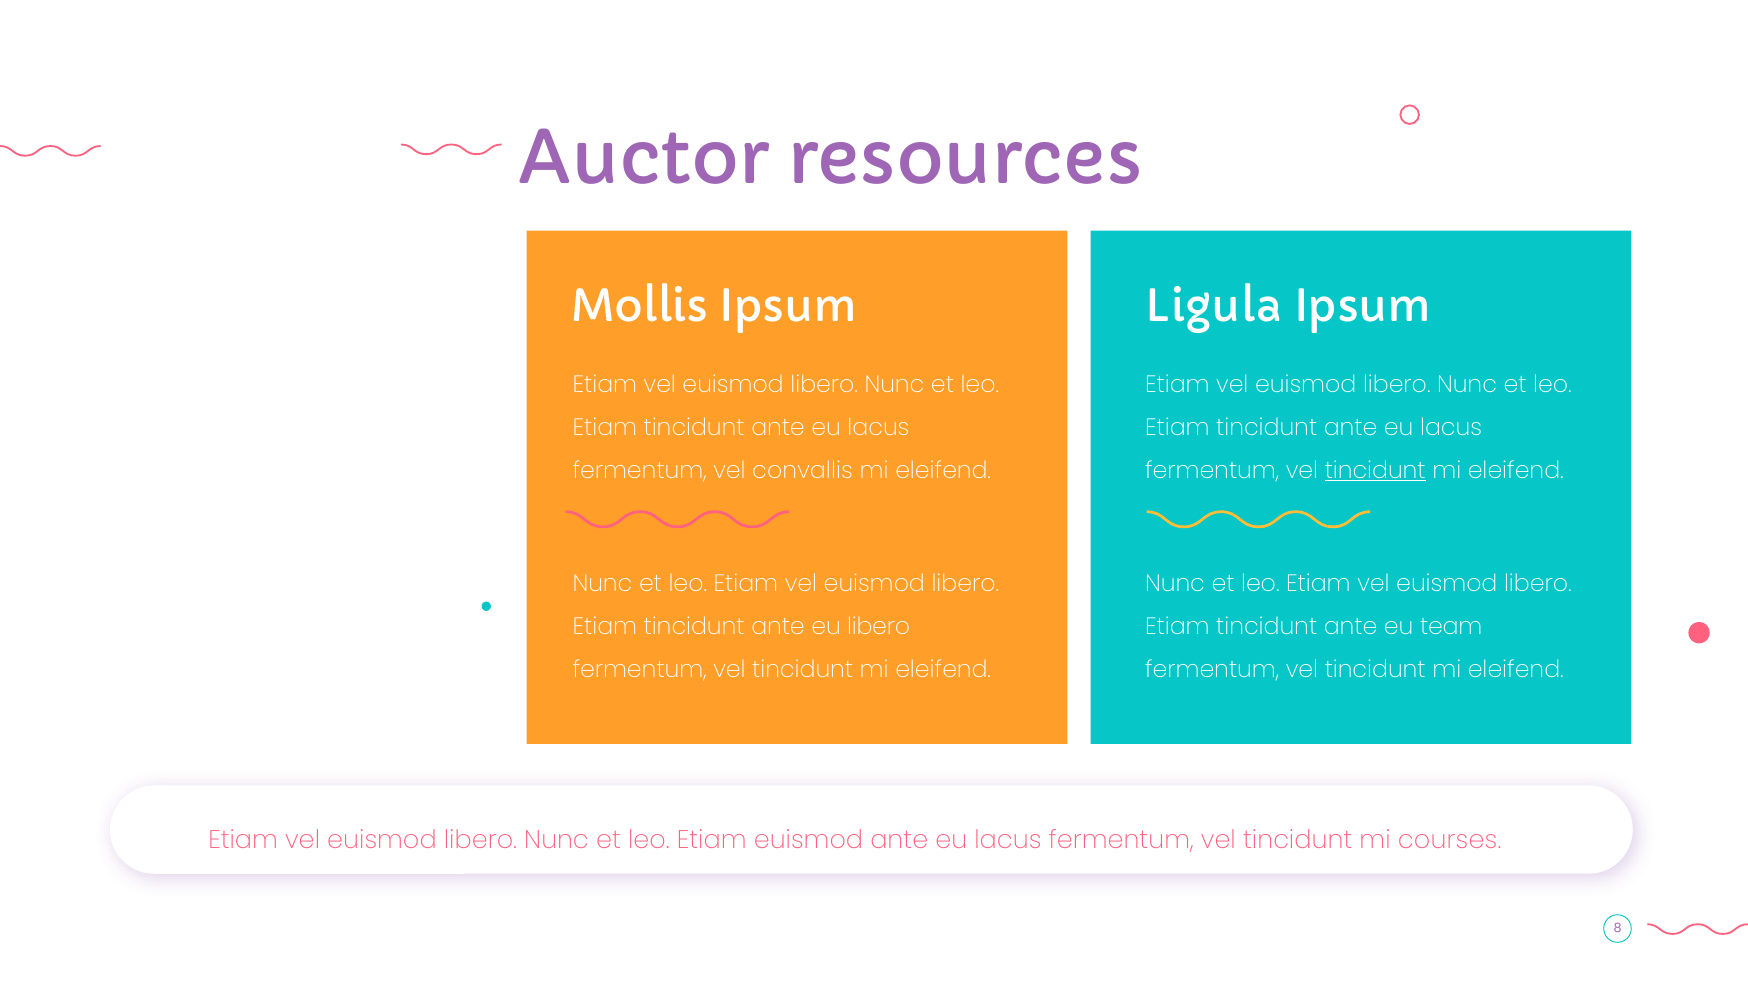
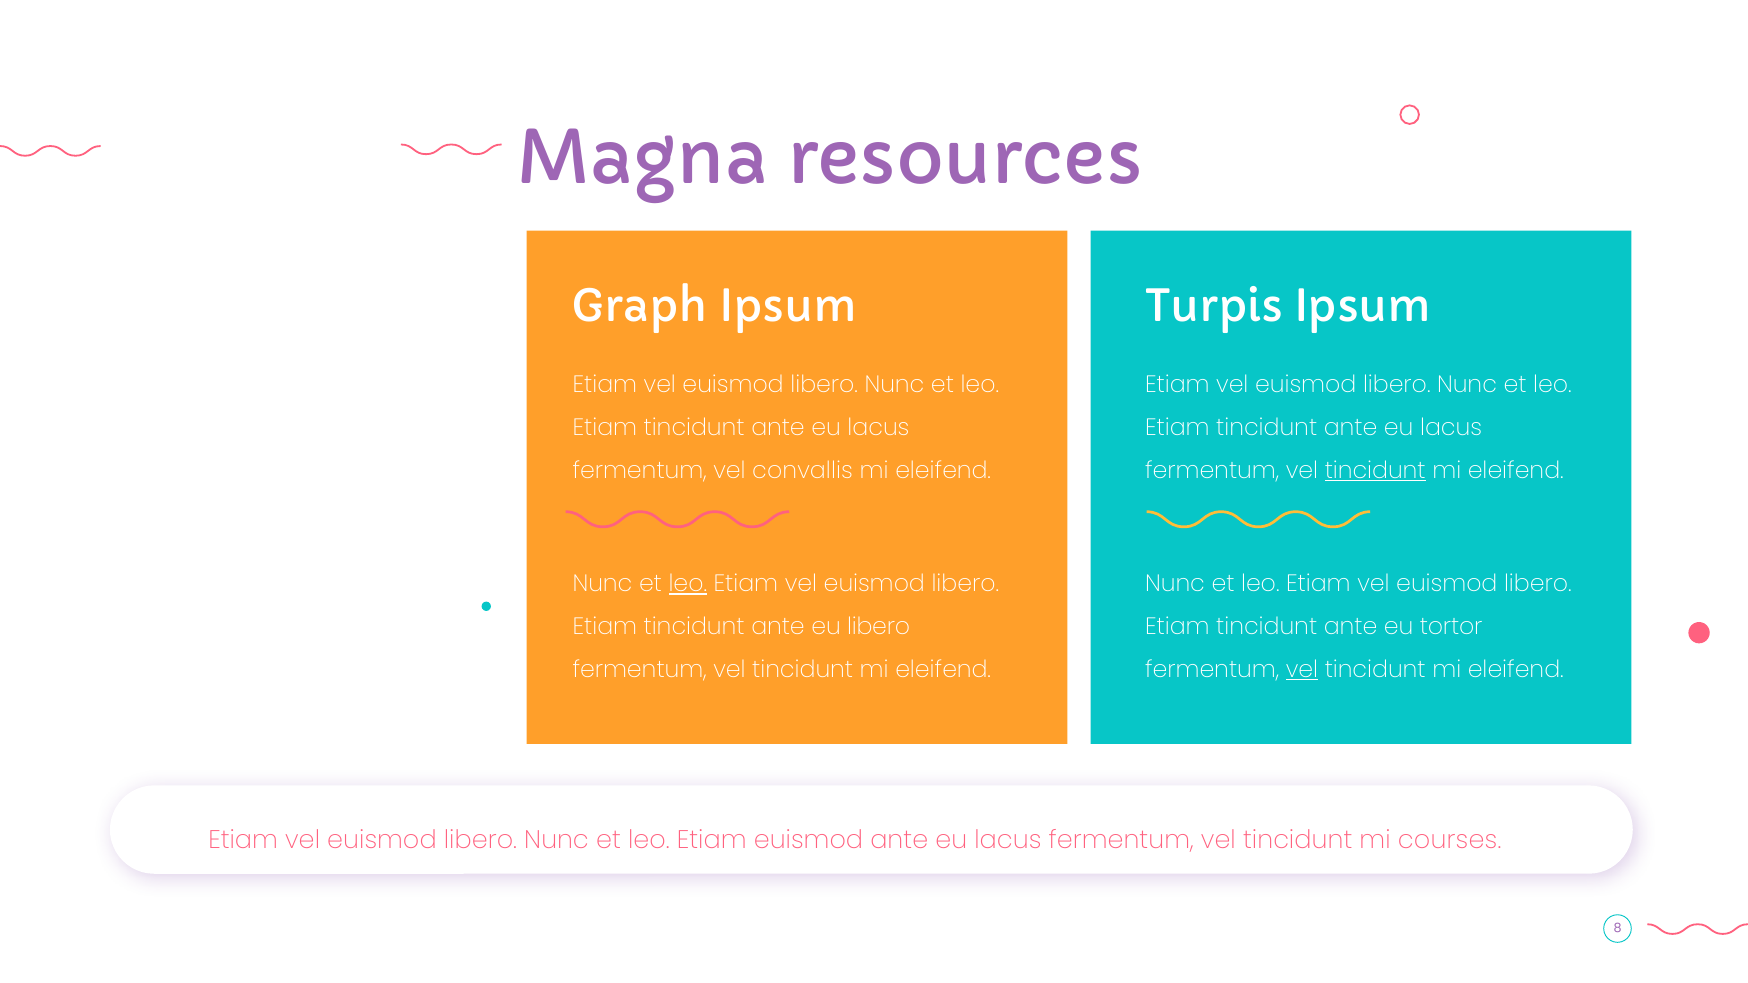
Auctor: Auctor -> Magna
Mollis: Mollis -> Graph
Ligula: Ligula -> Turpis
leo at (688, 584) underline: none -> present
team: team -> tortor
vel at (1302, 669) underline: none -> present
